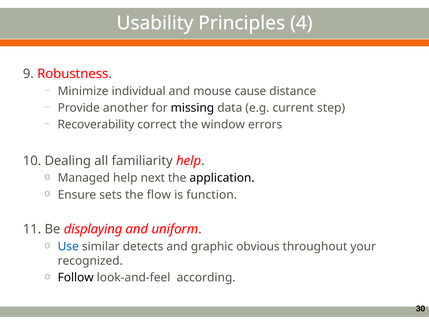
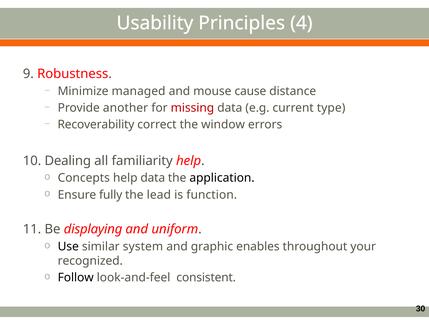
individual: individual -> managed
missing colour: black -> red
step: step -> type
Managed: Managed -> Concepts
help next: next -> data
sets: sets -> fully
flow: flow -> lead
Use colour: blue -> black
detects: detects -> system
obvious: obvious -> enables
according: according -> consistent
